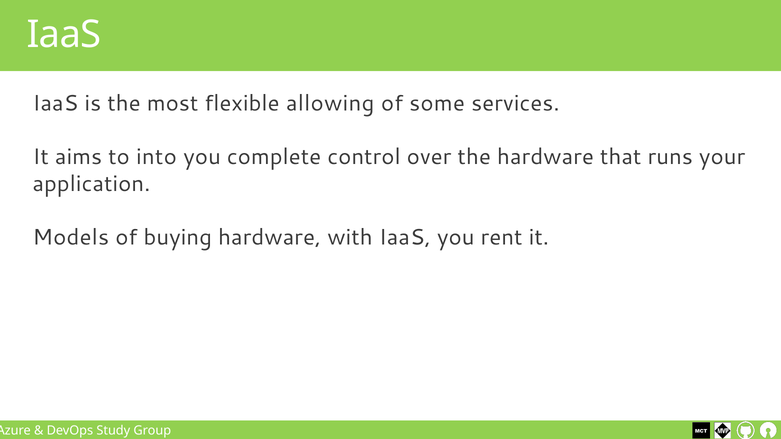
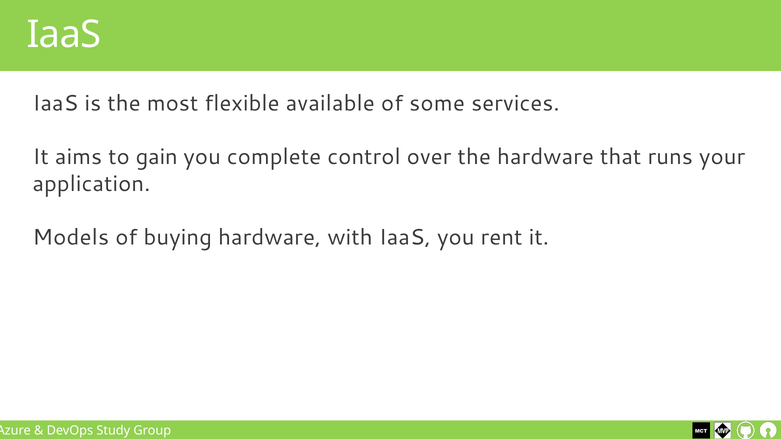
allowing: allowing -> available
into: into -> gain
